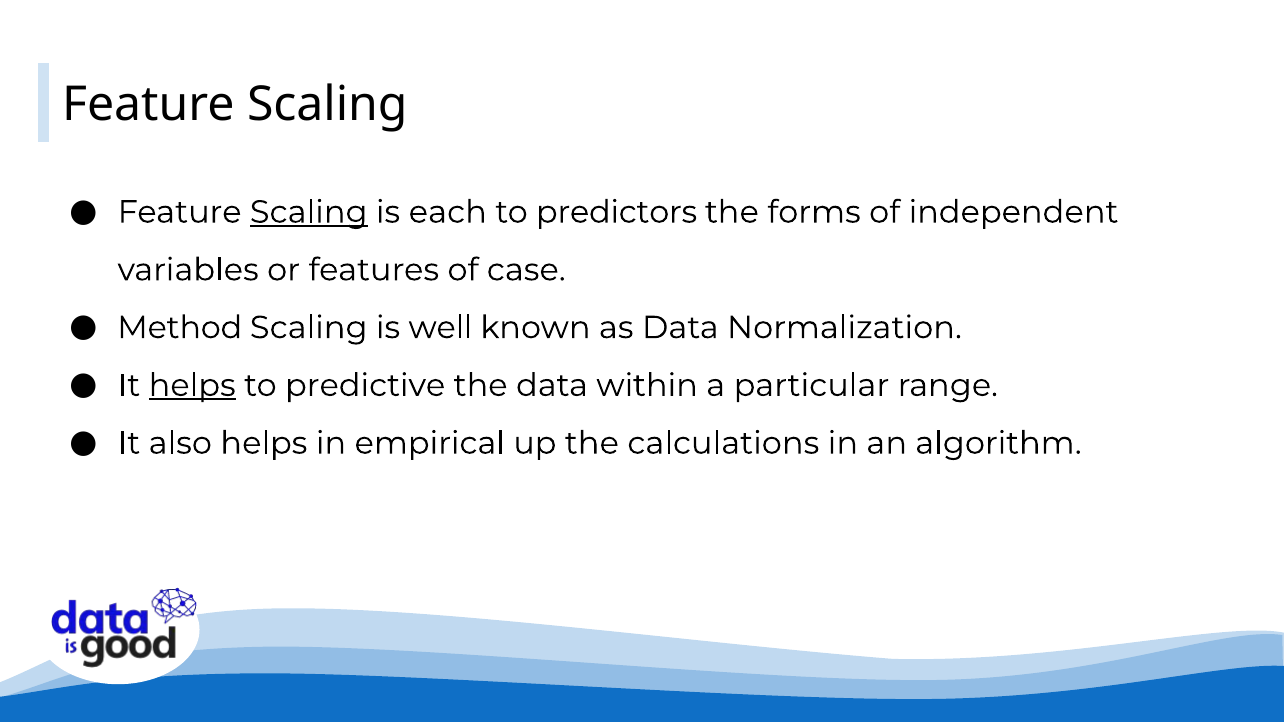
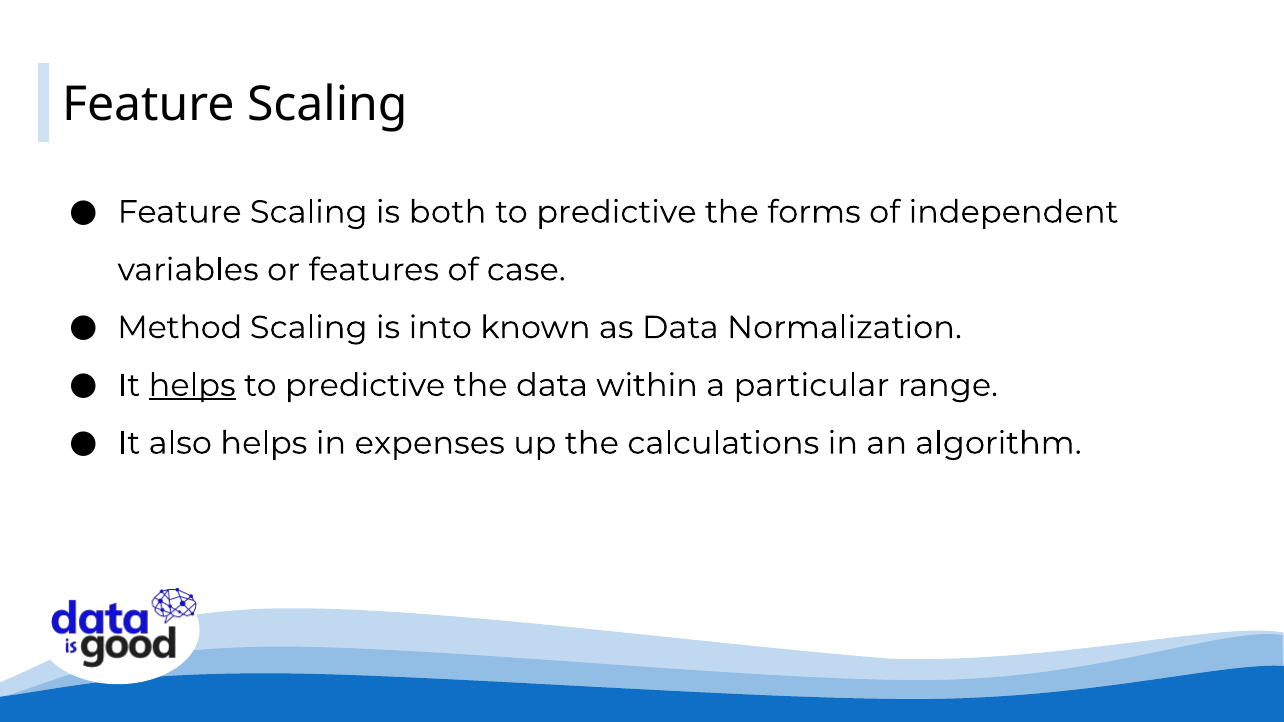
Scaling at (309, 212) underline: present -> none
each: each -> both
predictors at (617, 212): predictors -> predictive
well: well -> into
empirical: empirical -> expenses
